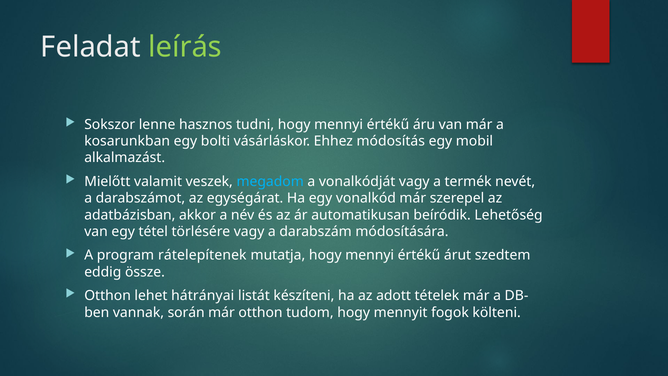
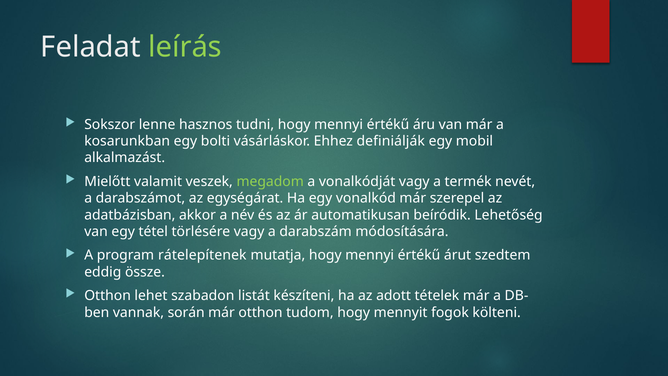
módosítás: módosítás -> definiálják
megadom colour: light blue -> light green
hátrányai: hátrányai -> szabadon
